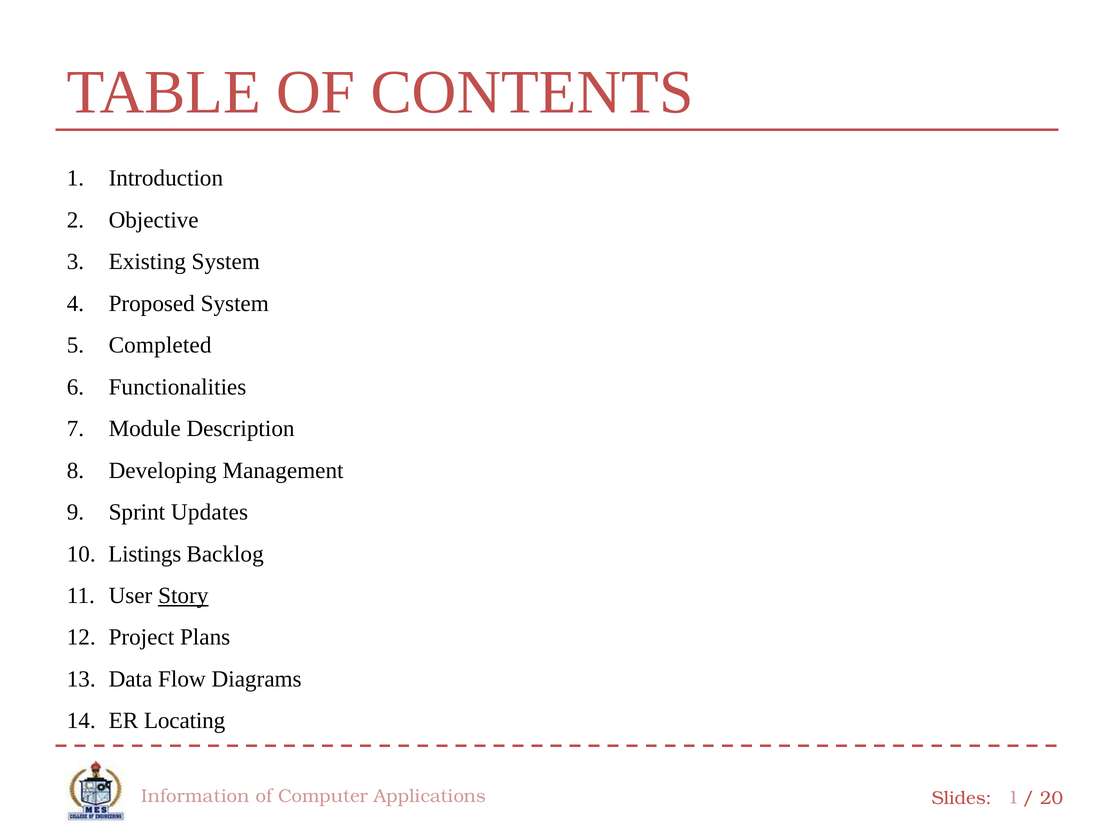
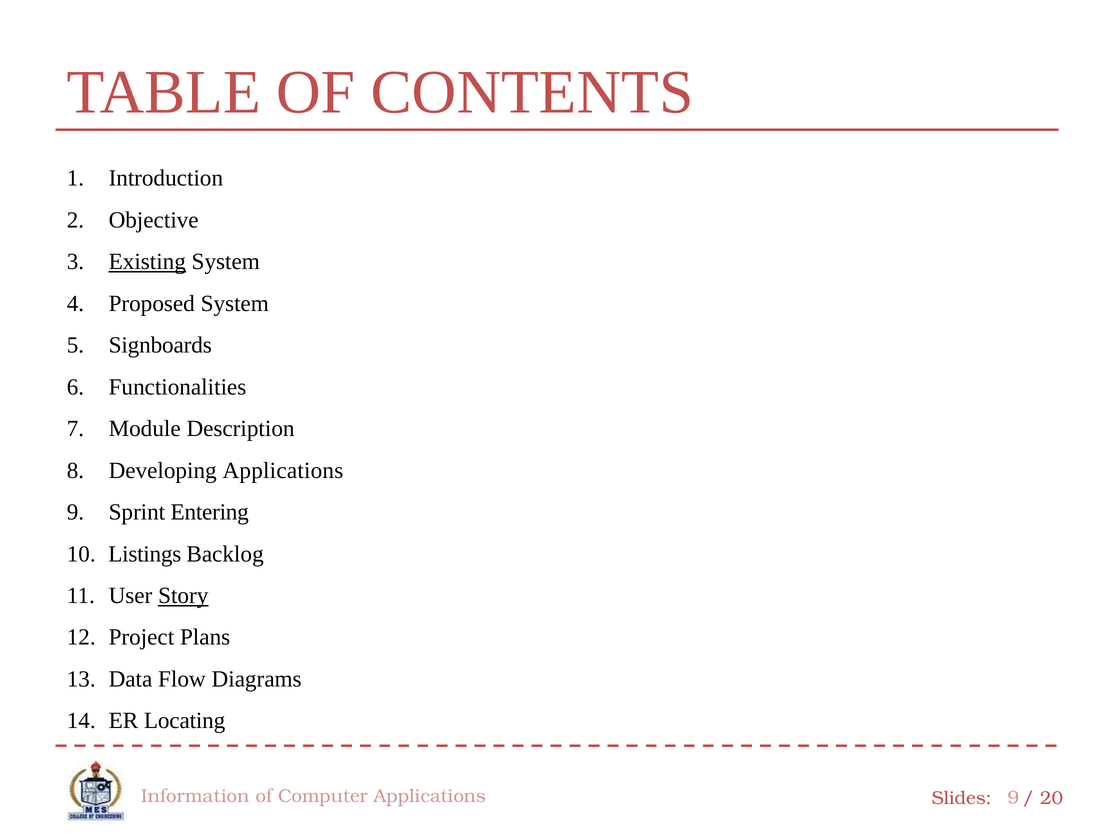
Existing underline: none -> present
Completed: Completed -> Signboards
Developing Management: Management -> Applications
Updates: Updates -> Entering
Computer Applications 1: 1 -> 9
